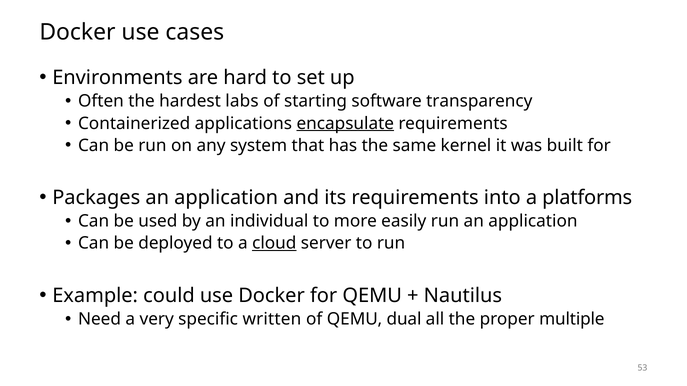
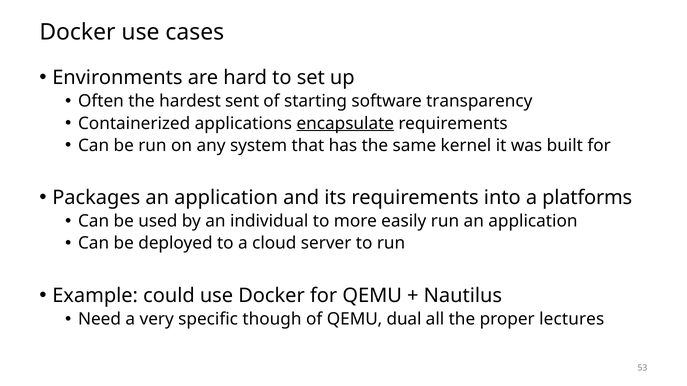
labs: labs -> sent
cloud underline: present -> none
written: written -> though
multiple: multiple -> lectures
